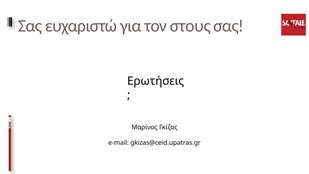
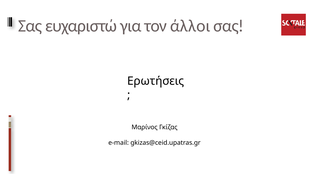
στους: στους -> άλλοι
